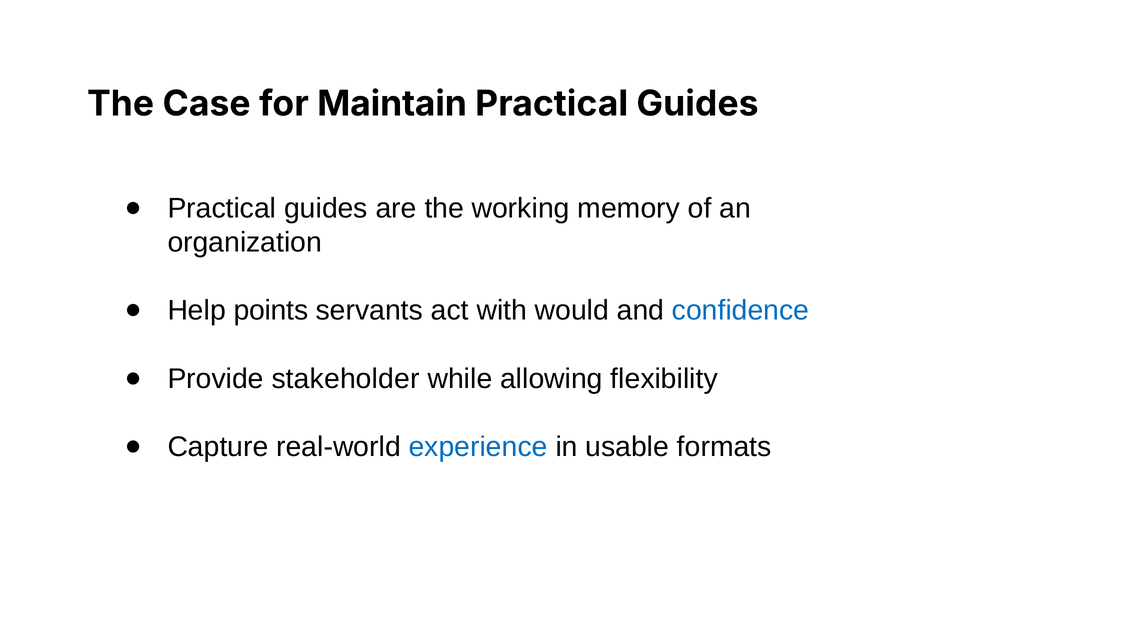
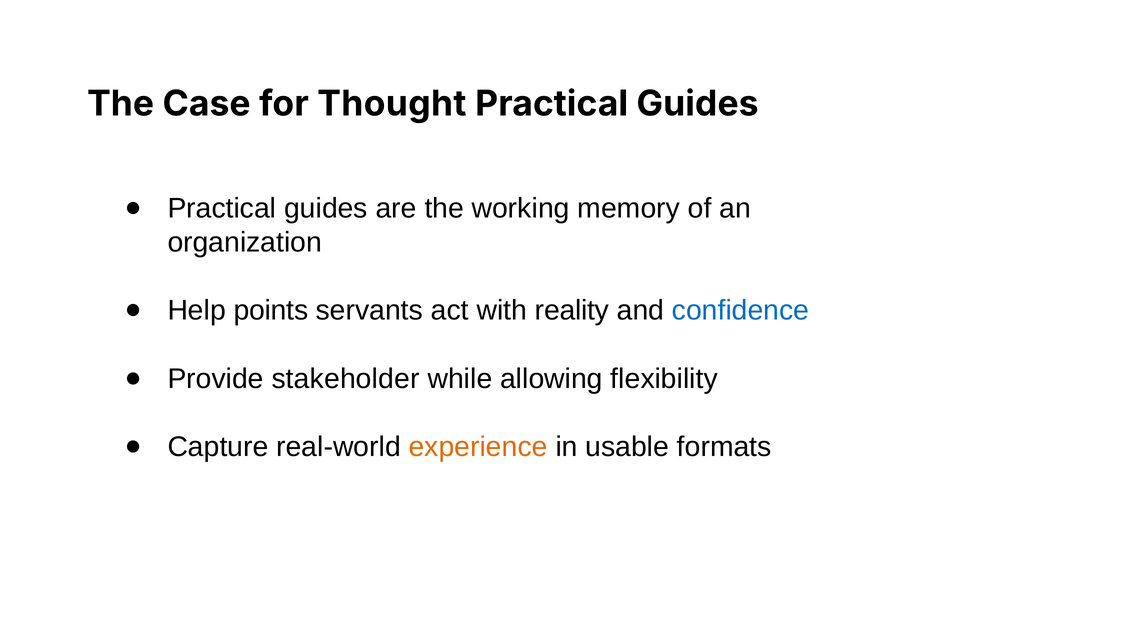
Maintain: Maintain -> Thought
would: would -> reality
experience colour: blue -> orange
